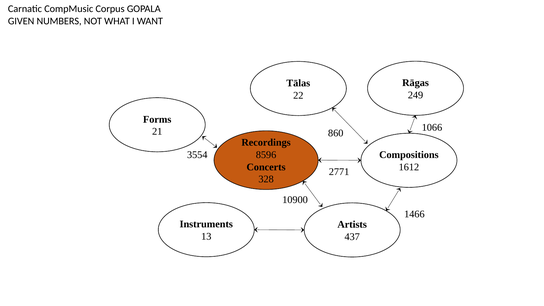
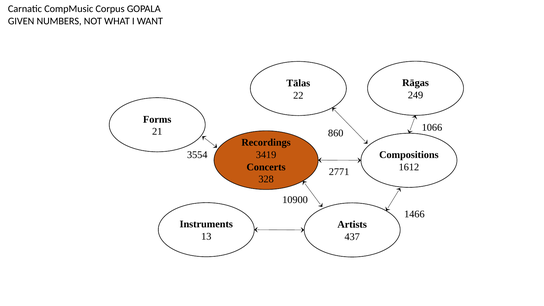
8596: 8596 -> 3419
